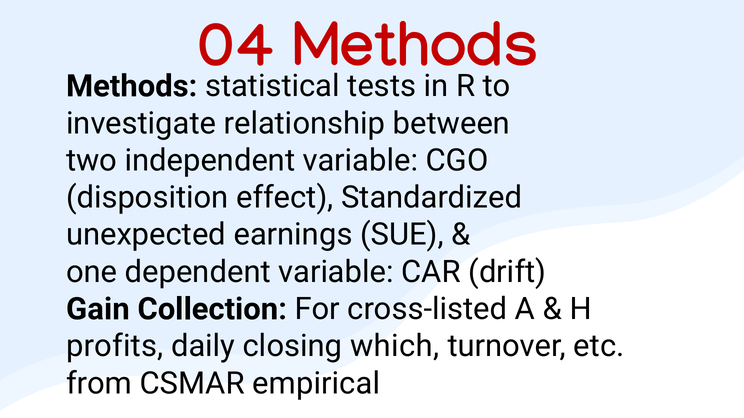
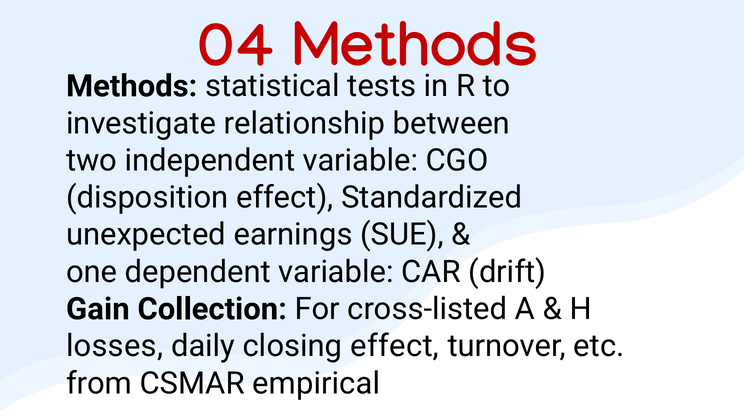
profits: profits -> losses
closing which: which -> effect
